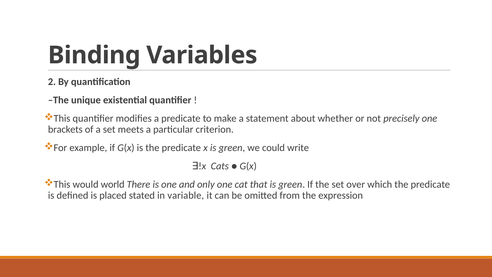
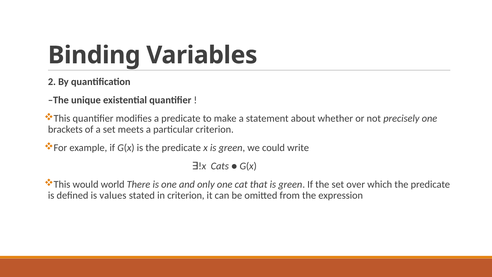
placed: placed -> values
in variable: variable -> criterion
